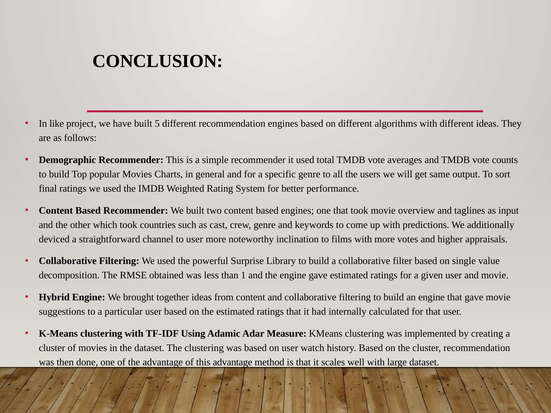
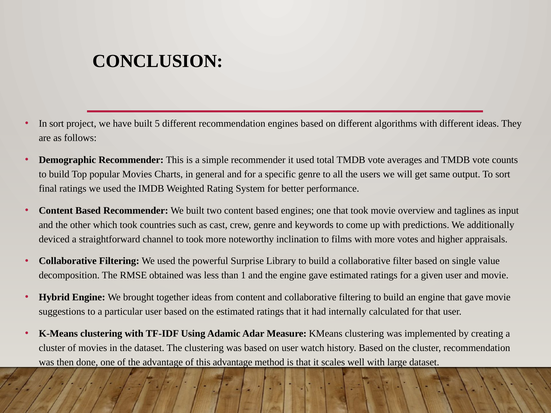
In like: like -> sort
to user: user -> took
